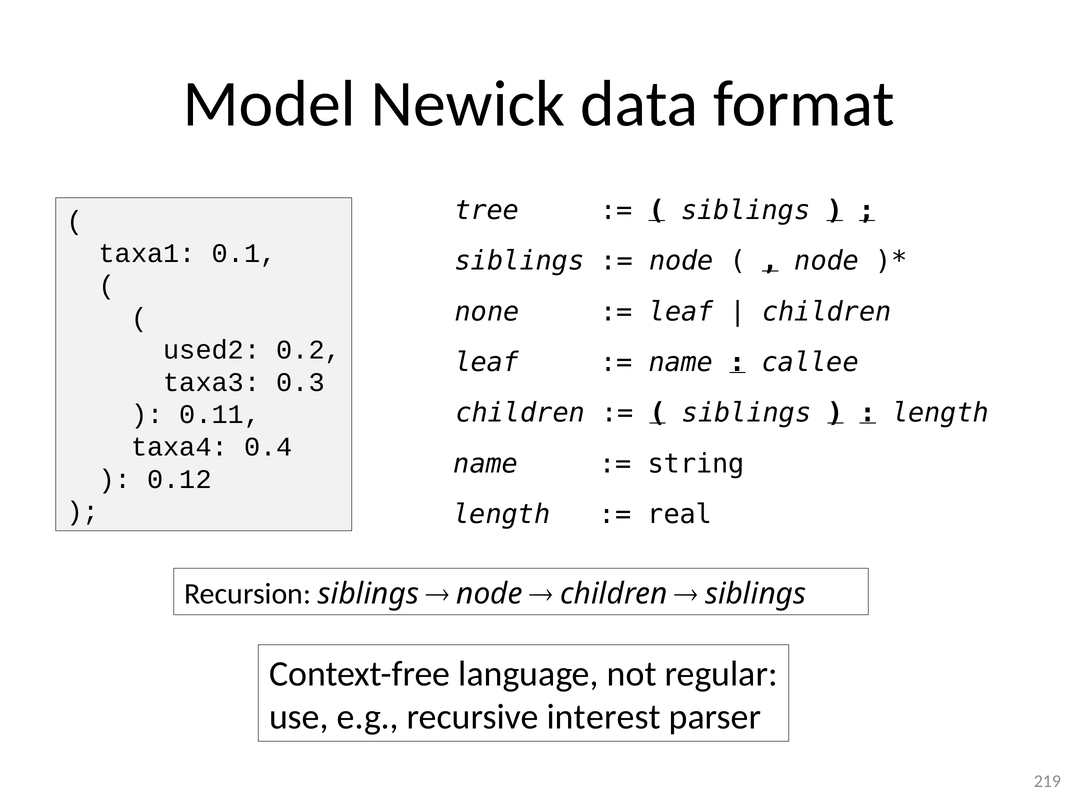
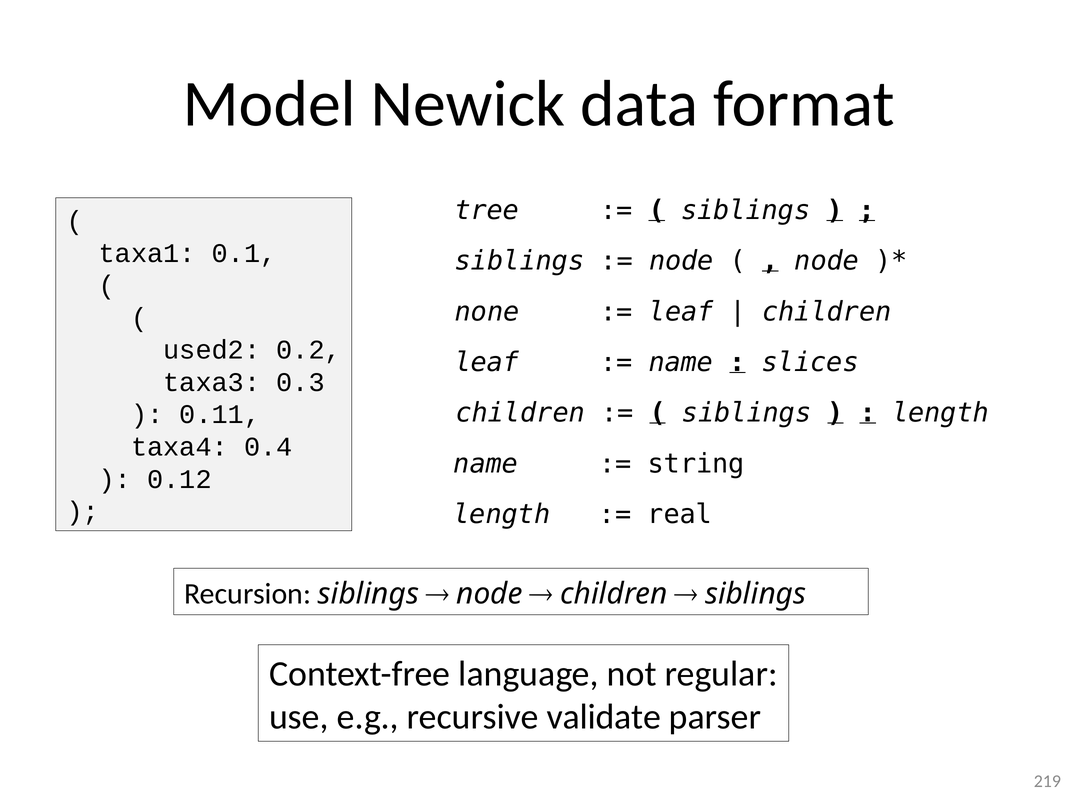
callee: callee -> slices
interest: interest -> validate
